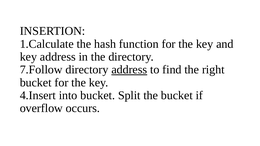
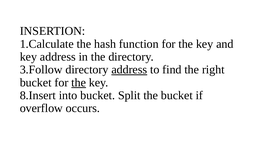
7.Follow: 7.Follow -> 3.Follow
the at (79, 83) underline: none -> present
4.Insert: 4.Insert -> 8.Insert
